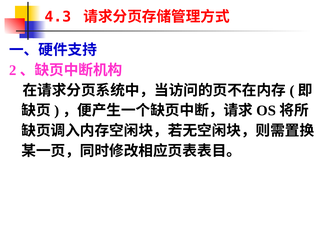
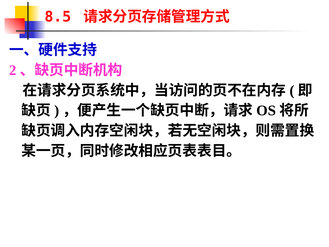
4.3: 4.3 -> 8.5
